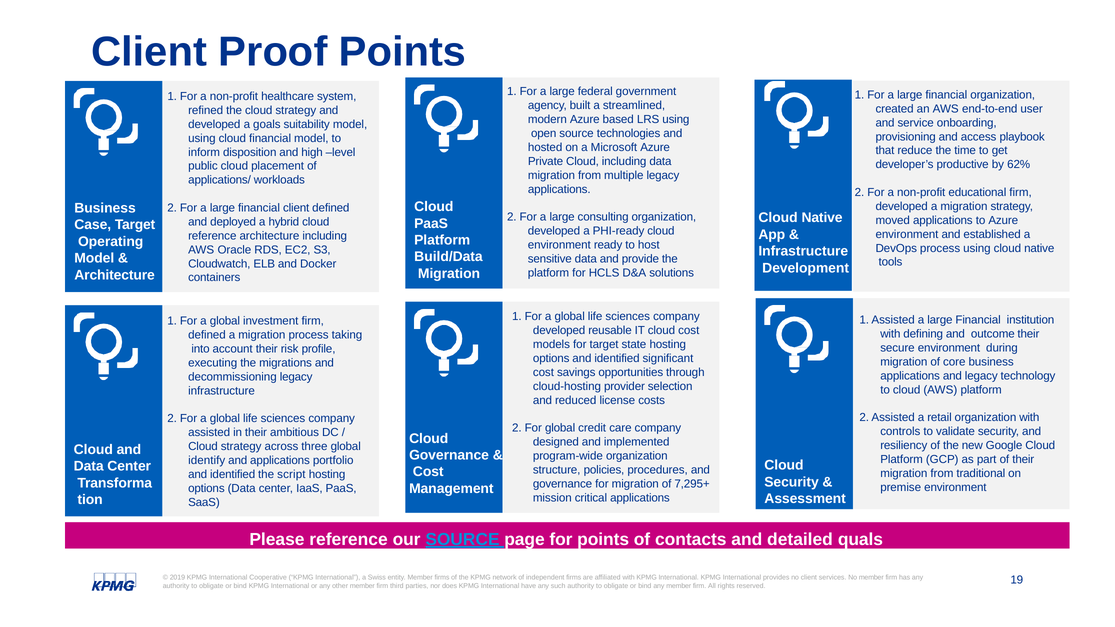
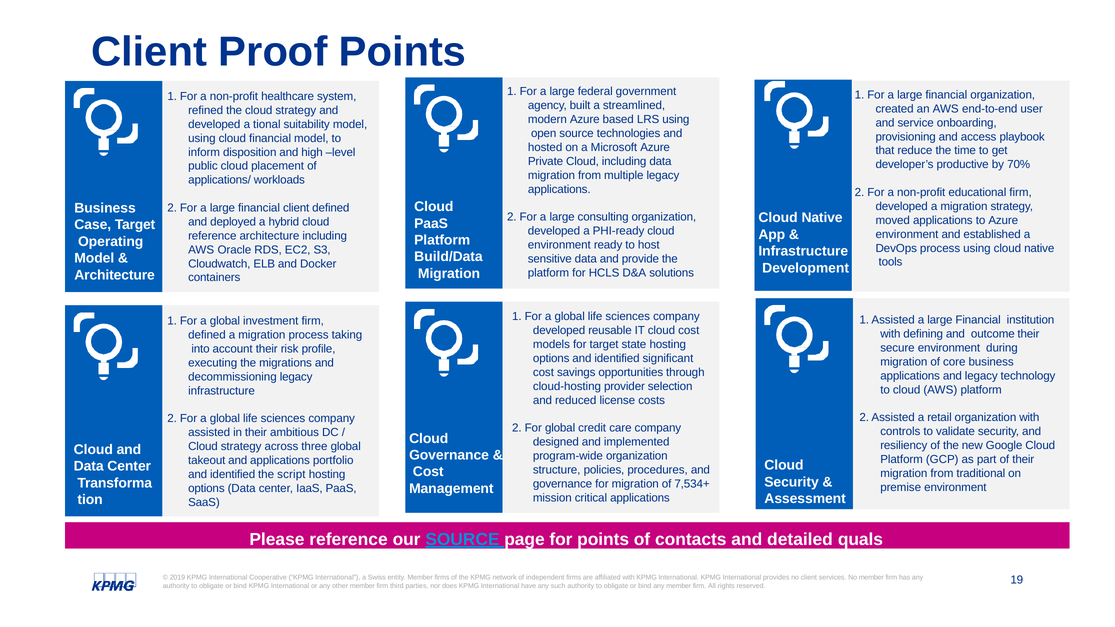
goals: goals -> tional
62%: 62% -> 70%
identify: identify -> takeout
7,295+: 7,295+ -> 7,534+
